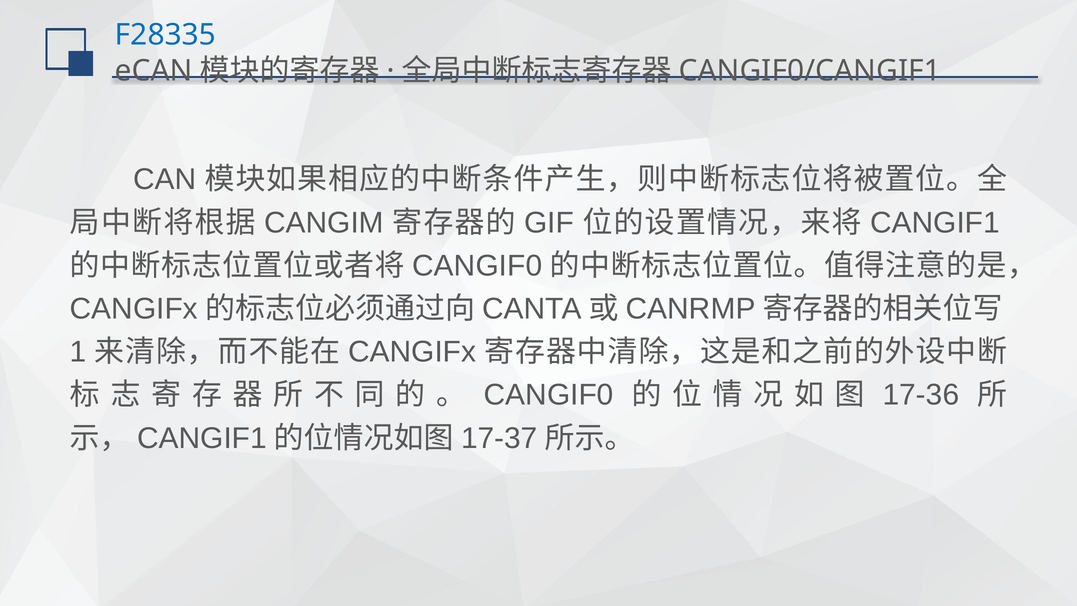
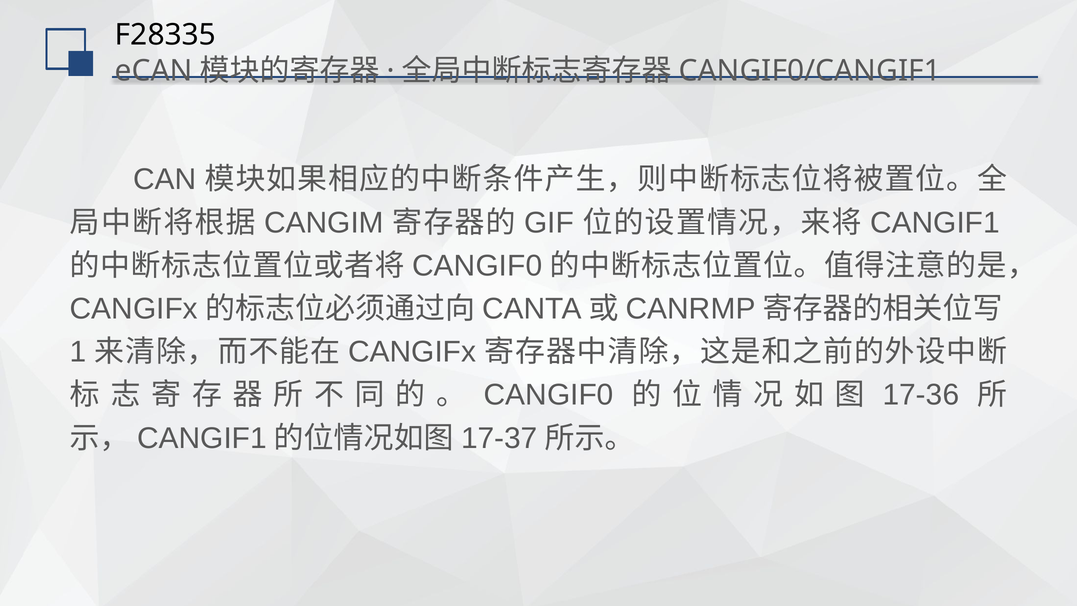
F28335 colour: blue -> black
